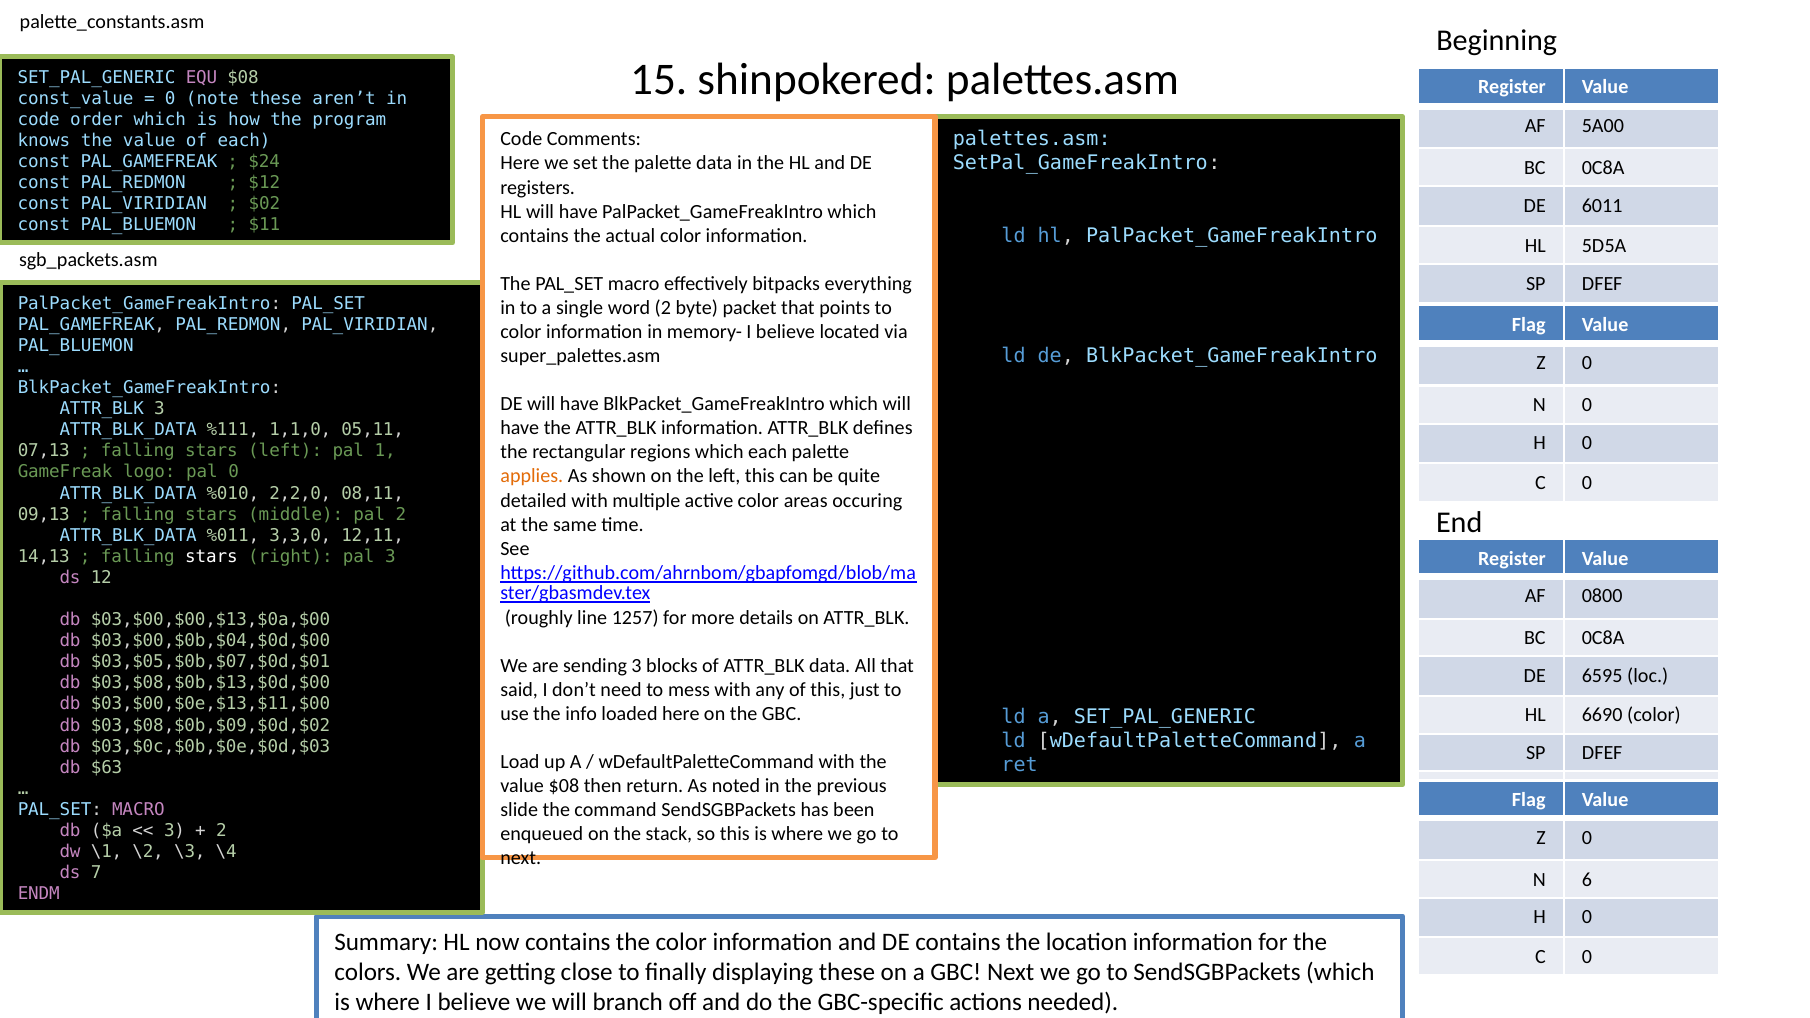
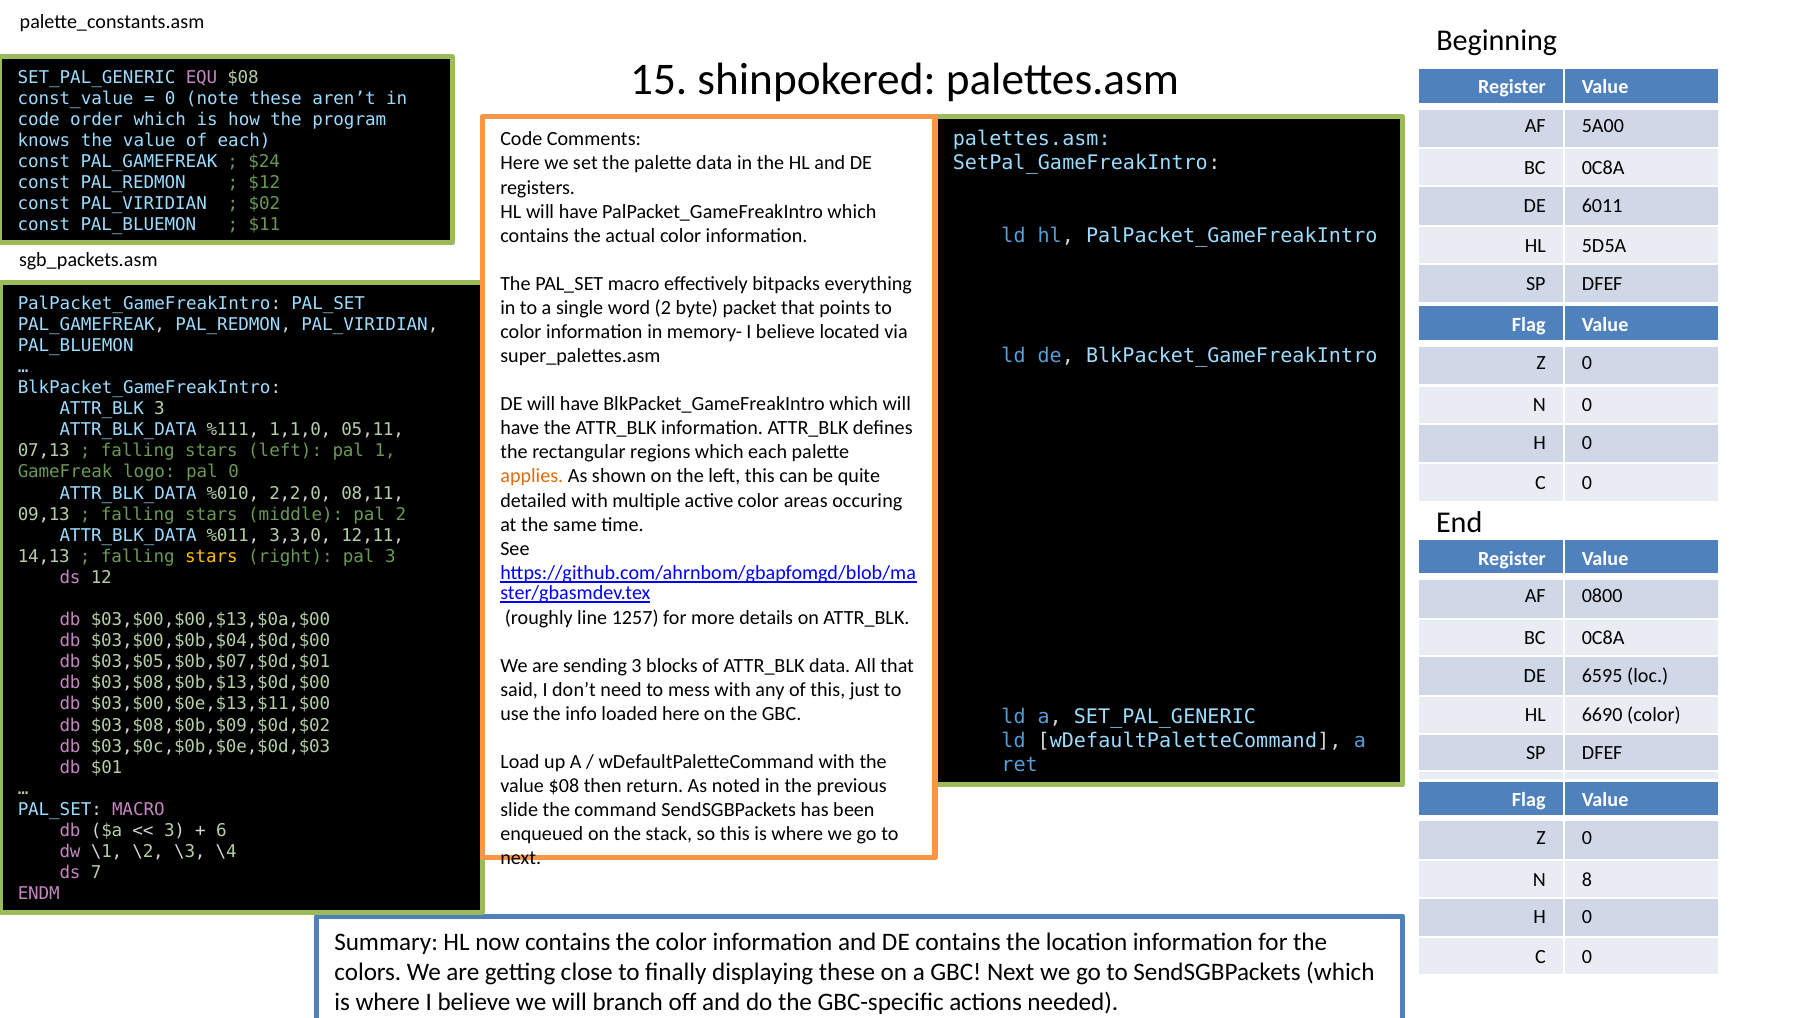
stars at (211, 557) colour: white -> yellow
$63: $63 -> $01
2 at (222, 831): 2 -> 6
6: 6 -> 8
